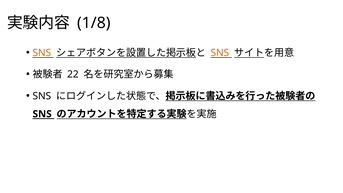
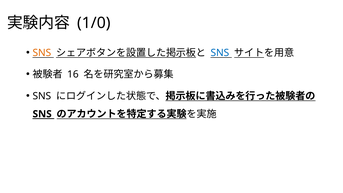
1/8: 1/8 -> 1/0
SNS at (220, 53) colour: orange -> blue
22: 22 -> 16
